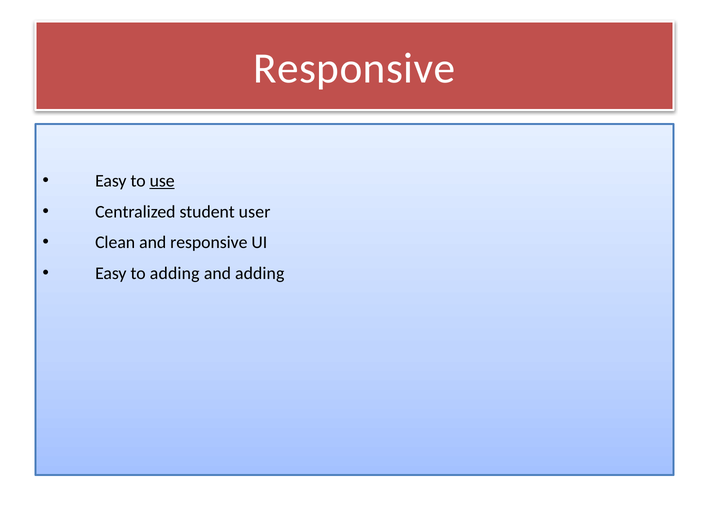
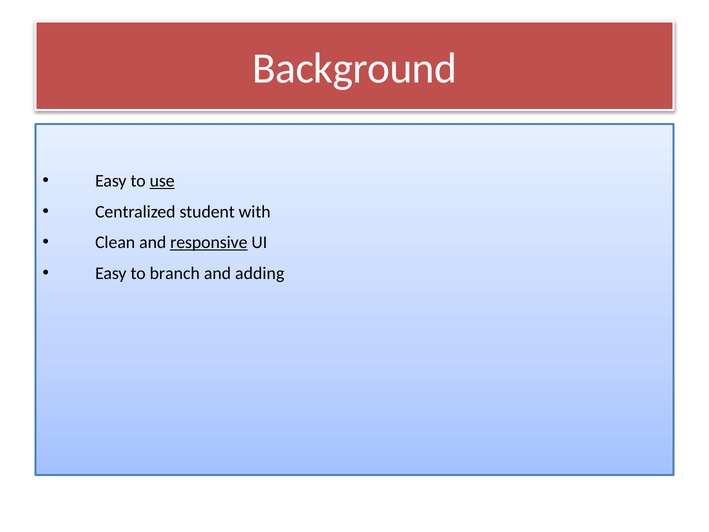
Responsive at (354, 69): Responsive -> Background
user: user -> with
responsive at (209, 242) underline: none -> present
to adding: adding -> branch
